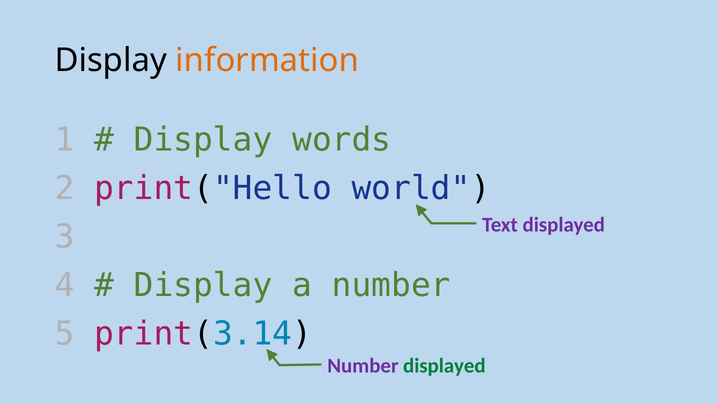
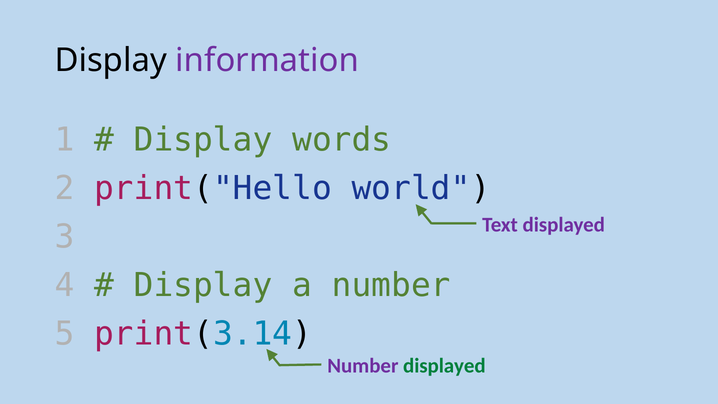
information colour: orange -> purple
